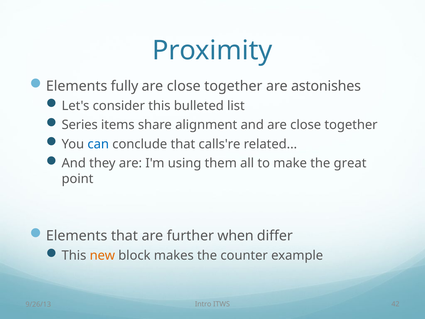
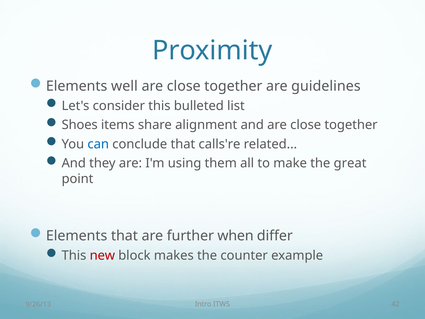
fully: fully -> well
astonishes: astonishes -> guidelines
Series: Series -> Shoes
new colour: orange -> red
